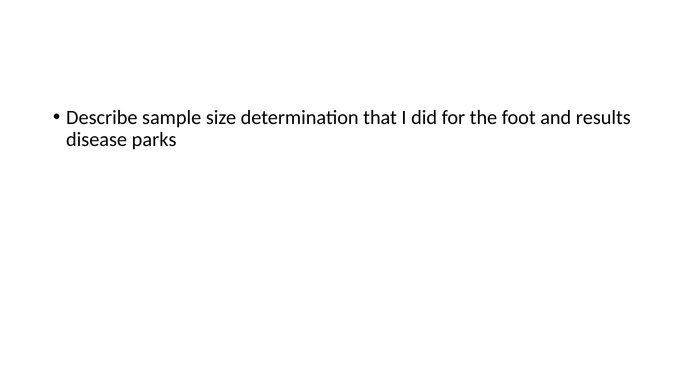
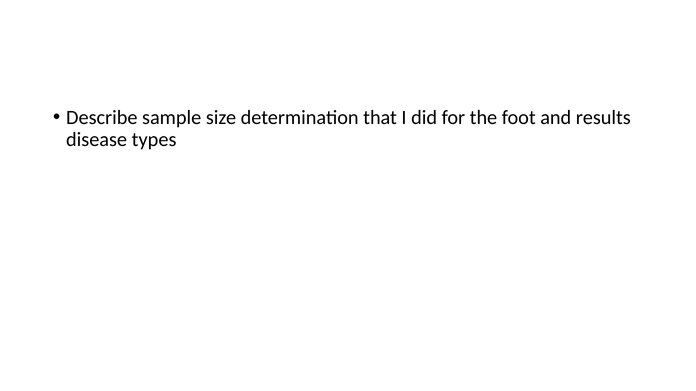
parks: parks -> types
